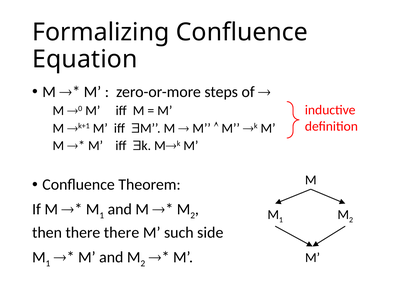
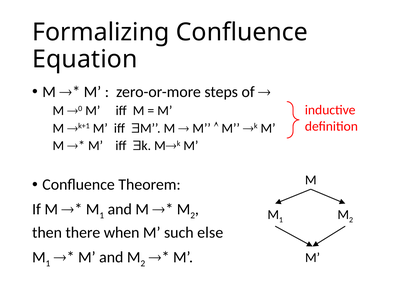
there there: there -> when
side: side -> else
